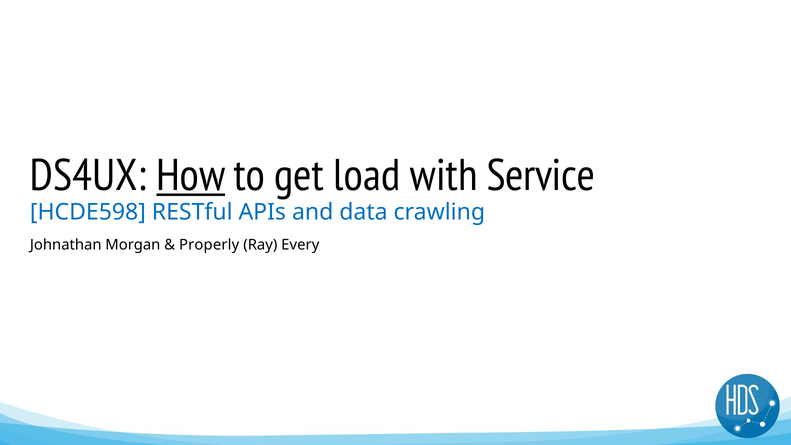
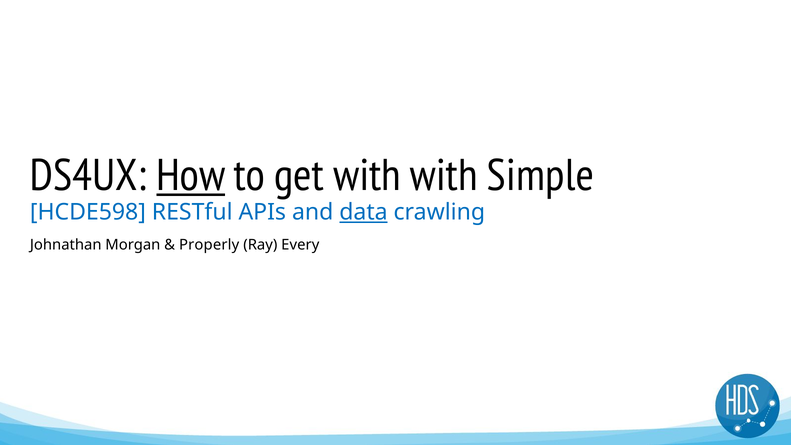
get load: load -> with
Service: Service -> Simple
data underline: none -> present
